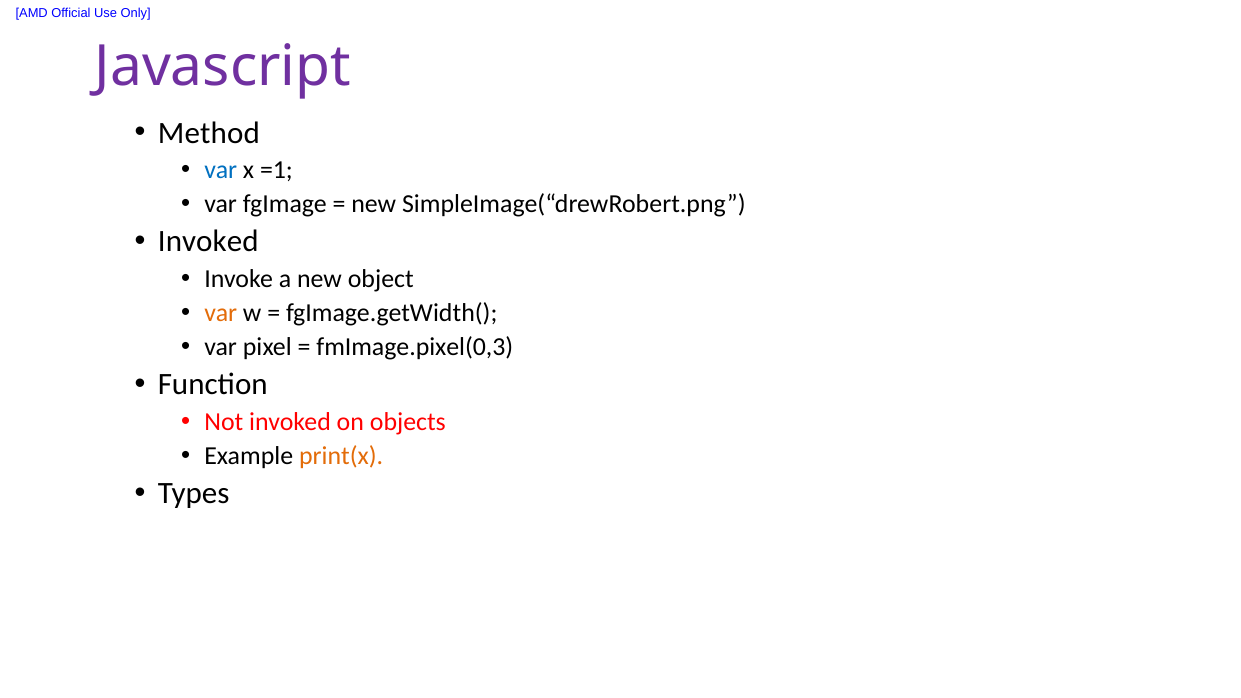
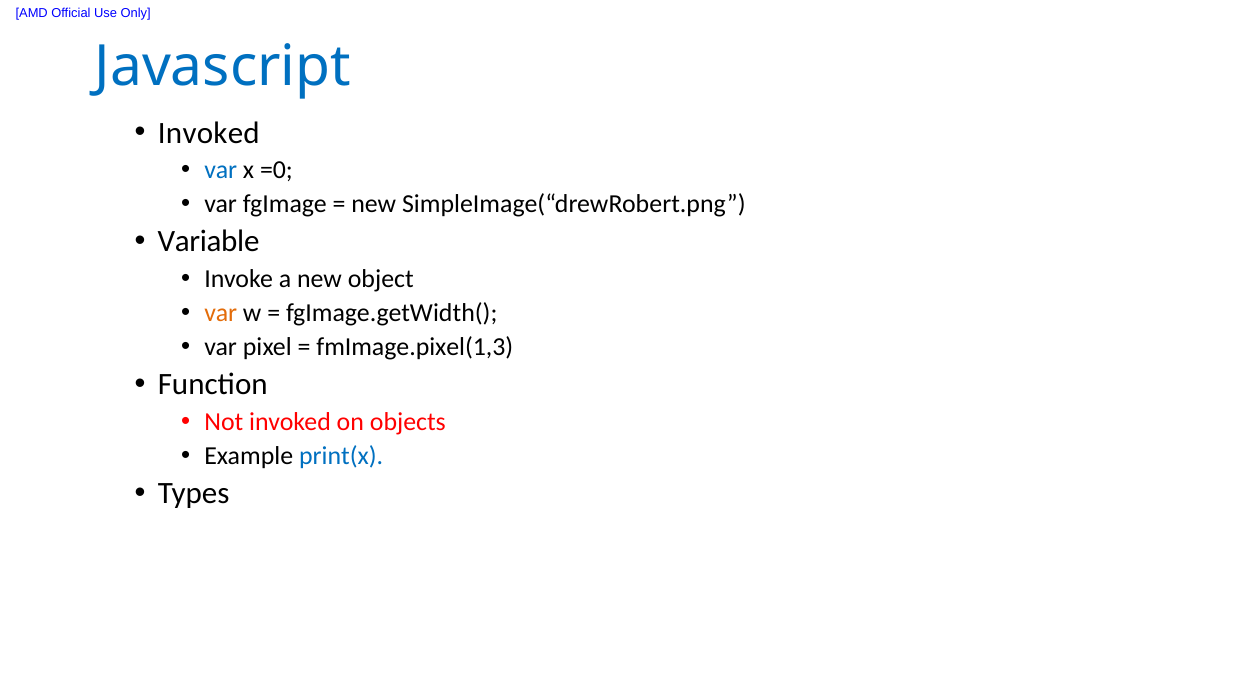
Javascript colour: purple -> blue
Method at (209, 133): Method -> Invoked
=1: =1 -> =0
Invoked at (208, 241): Invoked -> Variable
fmImage.pixel(0,3: fmImage.pixel(0,3 -> fmImage.pixel(1,3
print(x colour: orange -> blue
